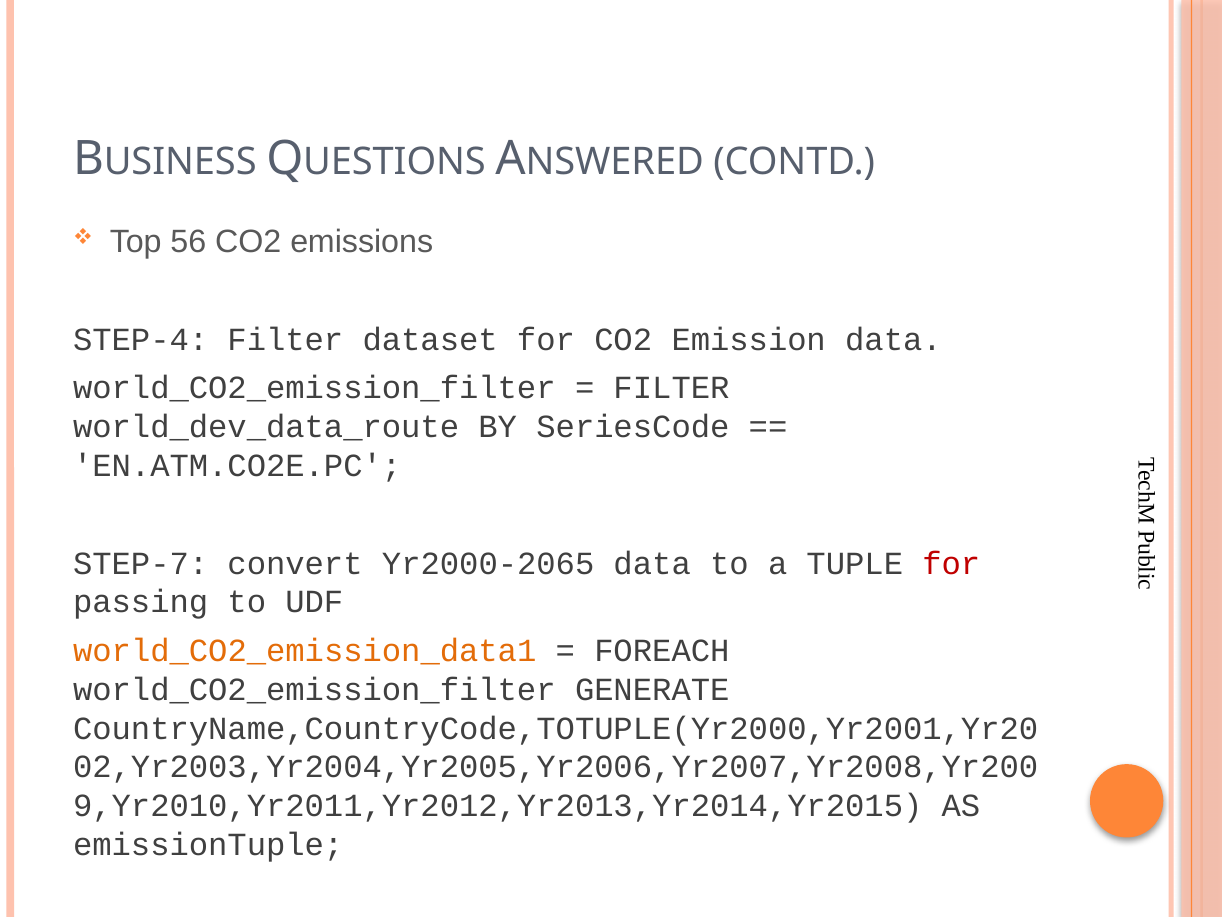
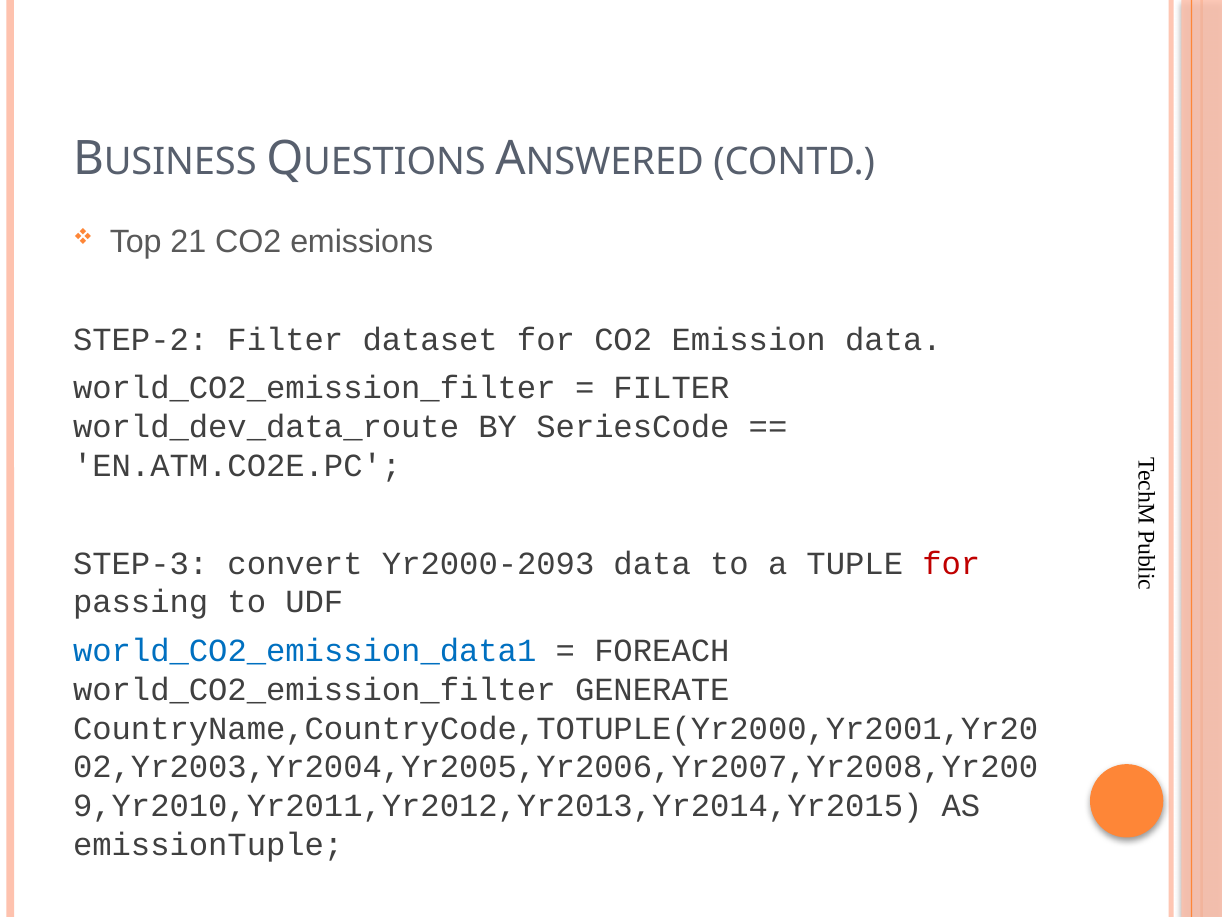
56: 56 -> 21
STEP-4: STEP-4 -> STEP-2
STEP-7: STEP-7 -> STEP-3
Yr2000-2065: Yr2000-2065 -> Yr2000-2093
world_CO2_emission_data1 colour: orange -> blue
